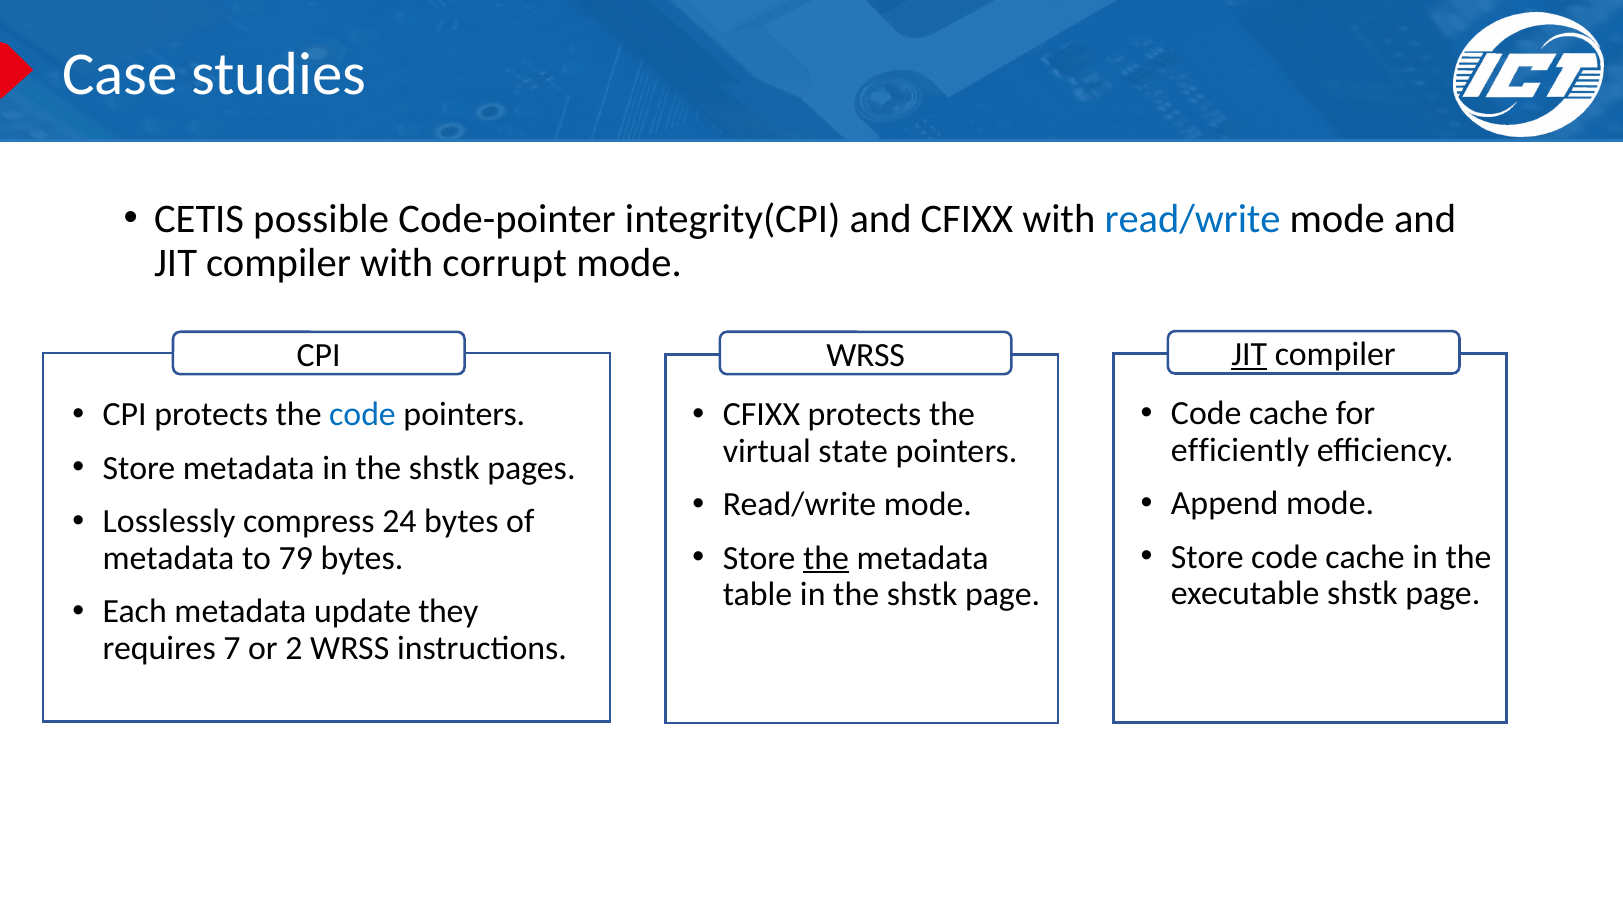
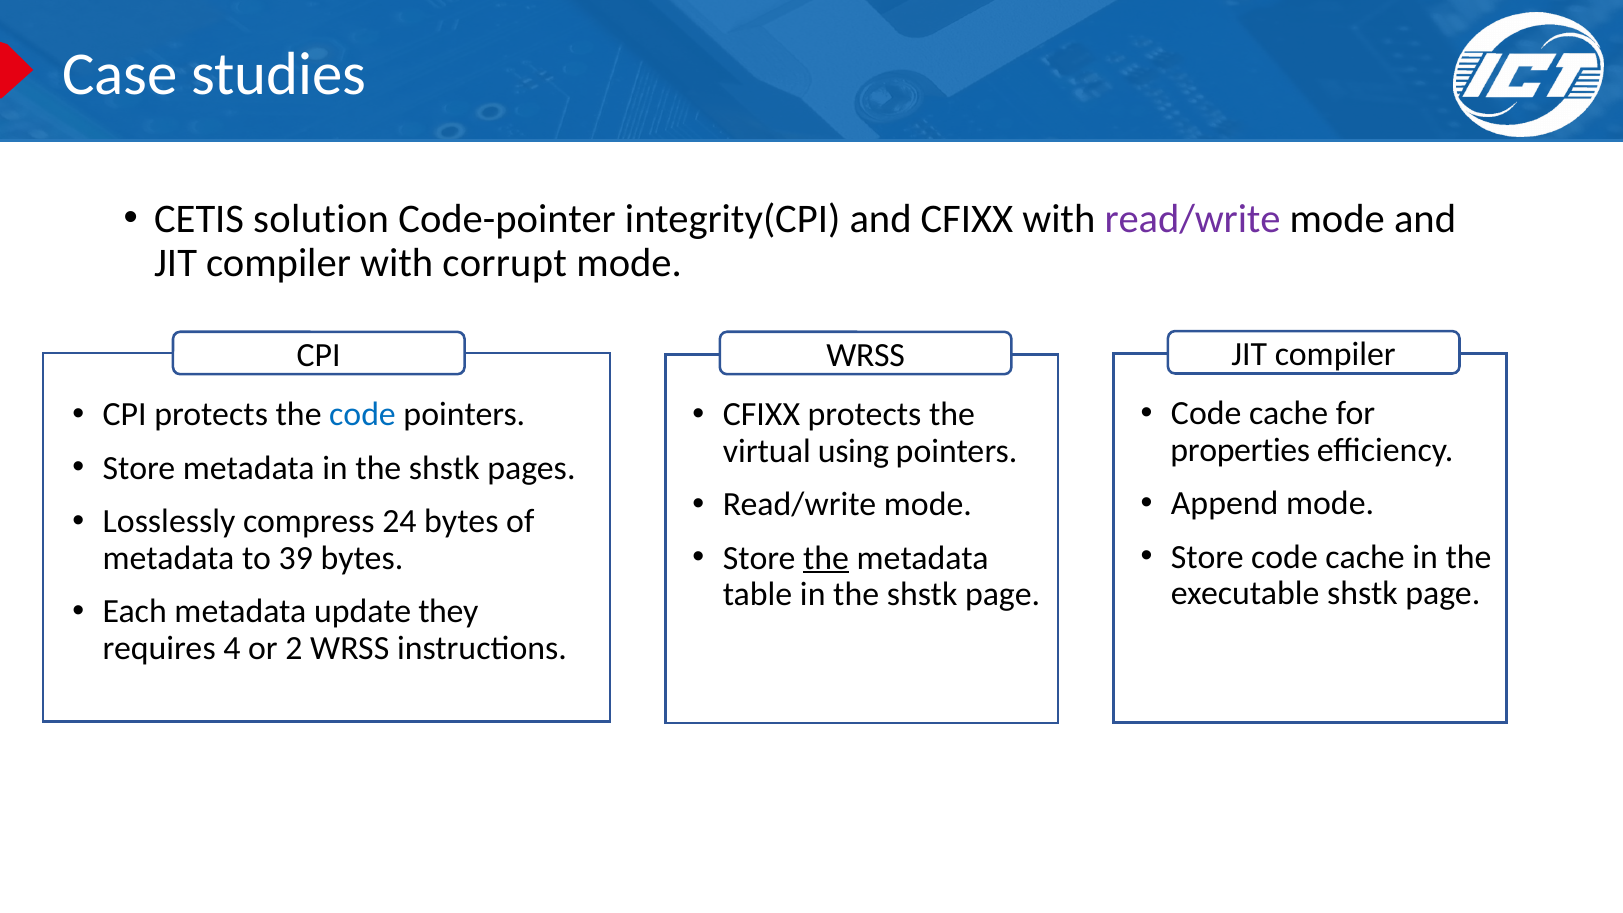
possible: possible -> solution
read/write at (1193, 219) colour: blue -> purple
JIT at (1249, 355) underline: present -> none
efficiently: efficiently -> properties
state: state -> using
79: 79 -> 39
7: 7 -> 4
